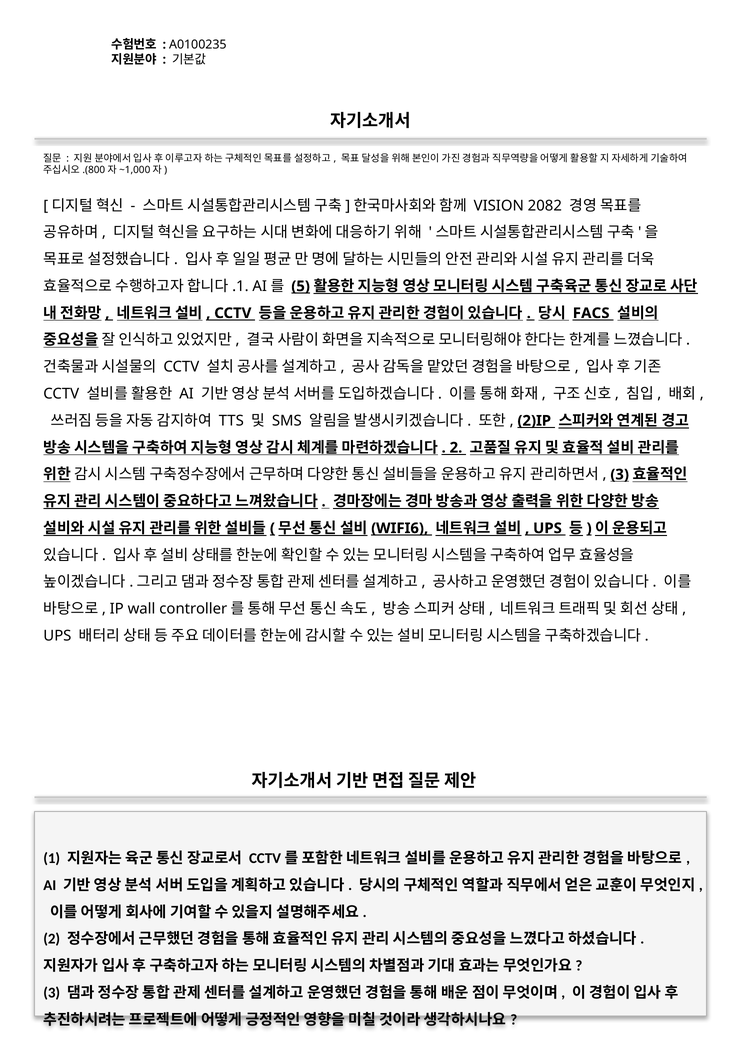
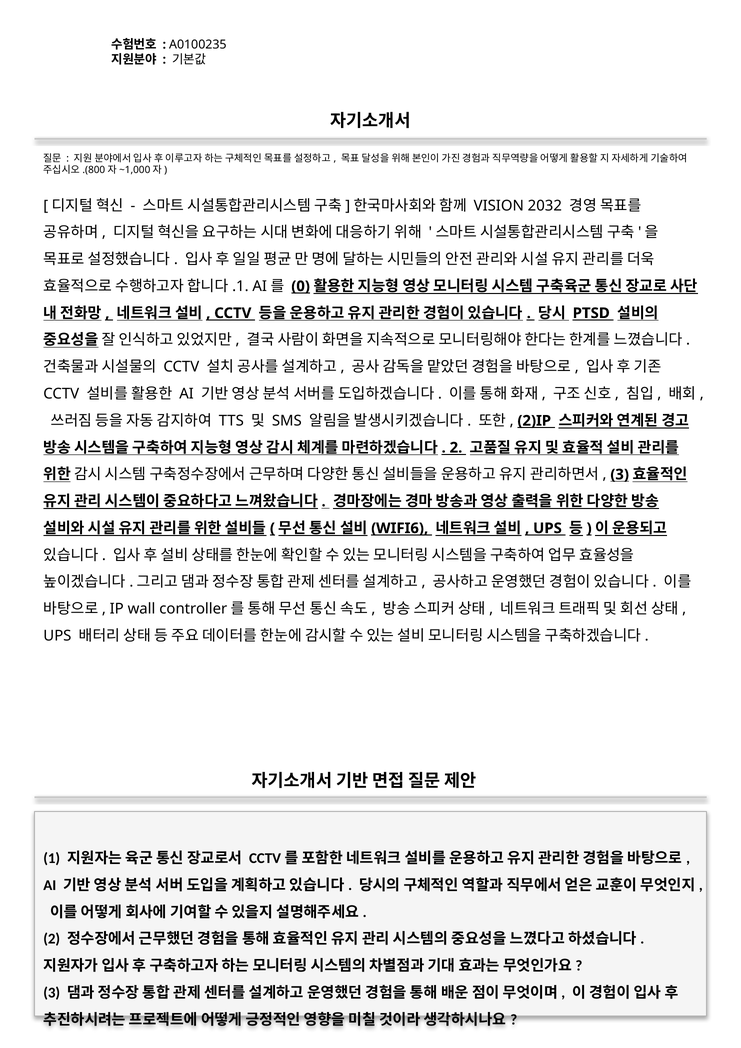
2082: 2082 -> 2032
5: 5 -> 0
FACS: FACS -> PTSD
